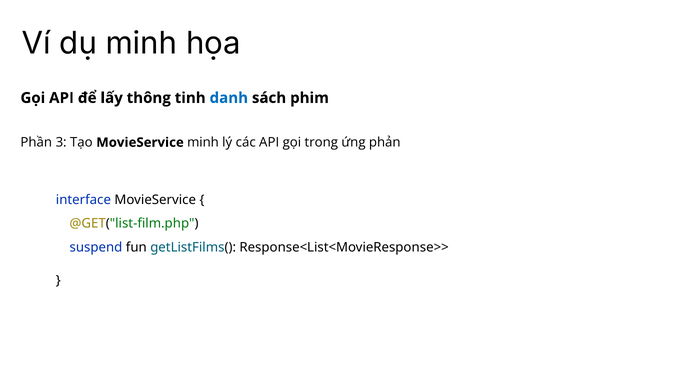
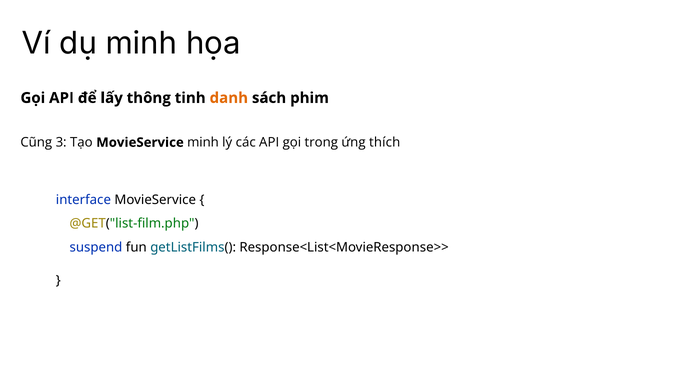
danh colour: blue -> orange
Phần: Phần -> Cũng
phản: phản -> thích
